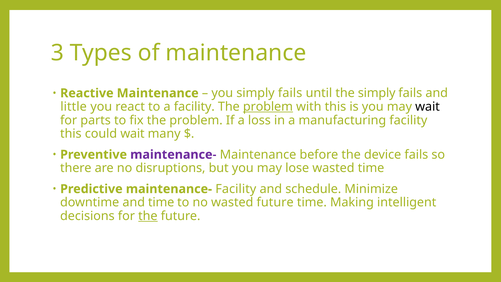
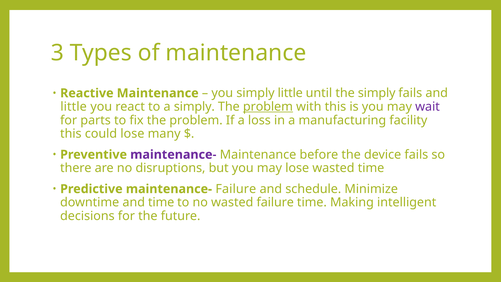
you simply fails: fails -> little
a facility: facility -> simply
wait at (428, 107) colour: black -> purple
could wait: wait -> lose
maintenance- Facility: Facility -> Failure
wasted future: future -> failure
the at (148, 216) underline: present -> none
